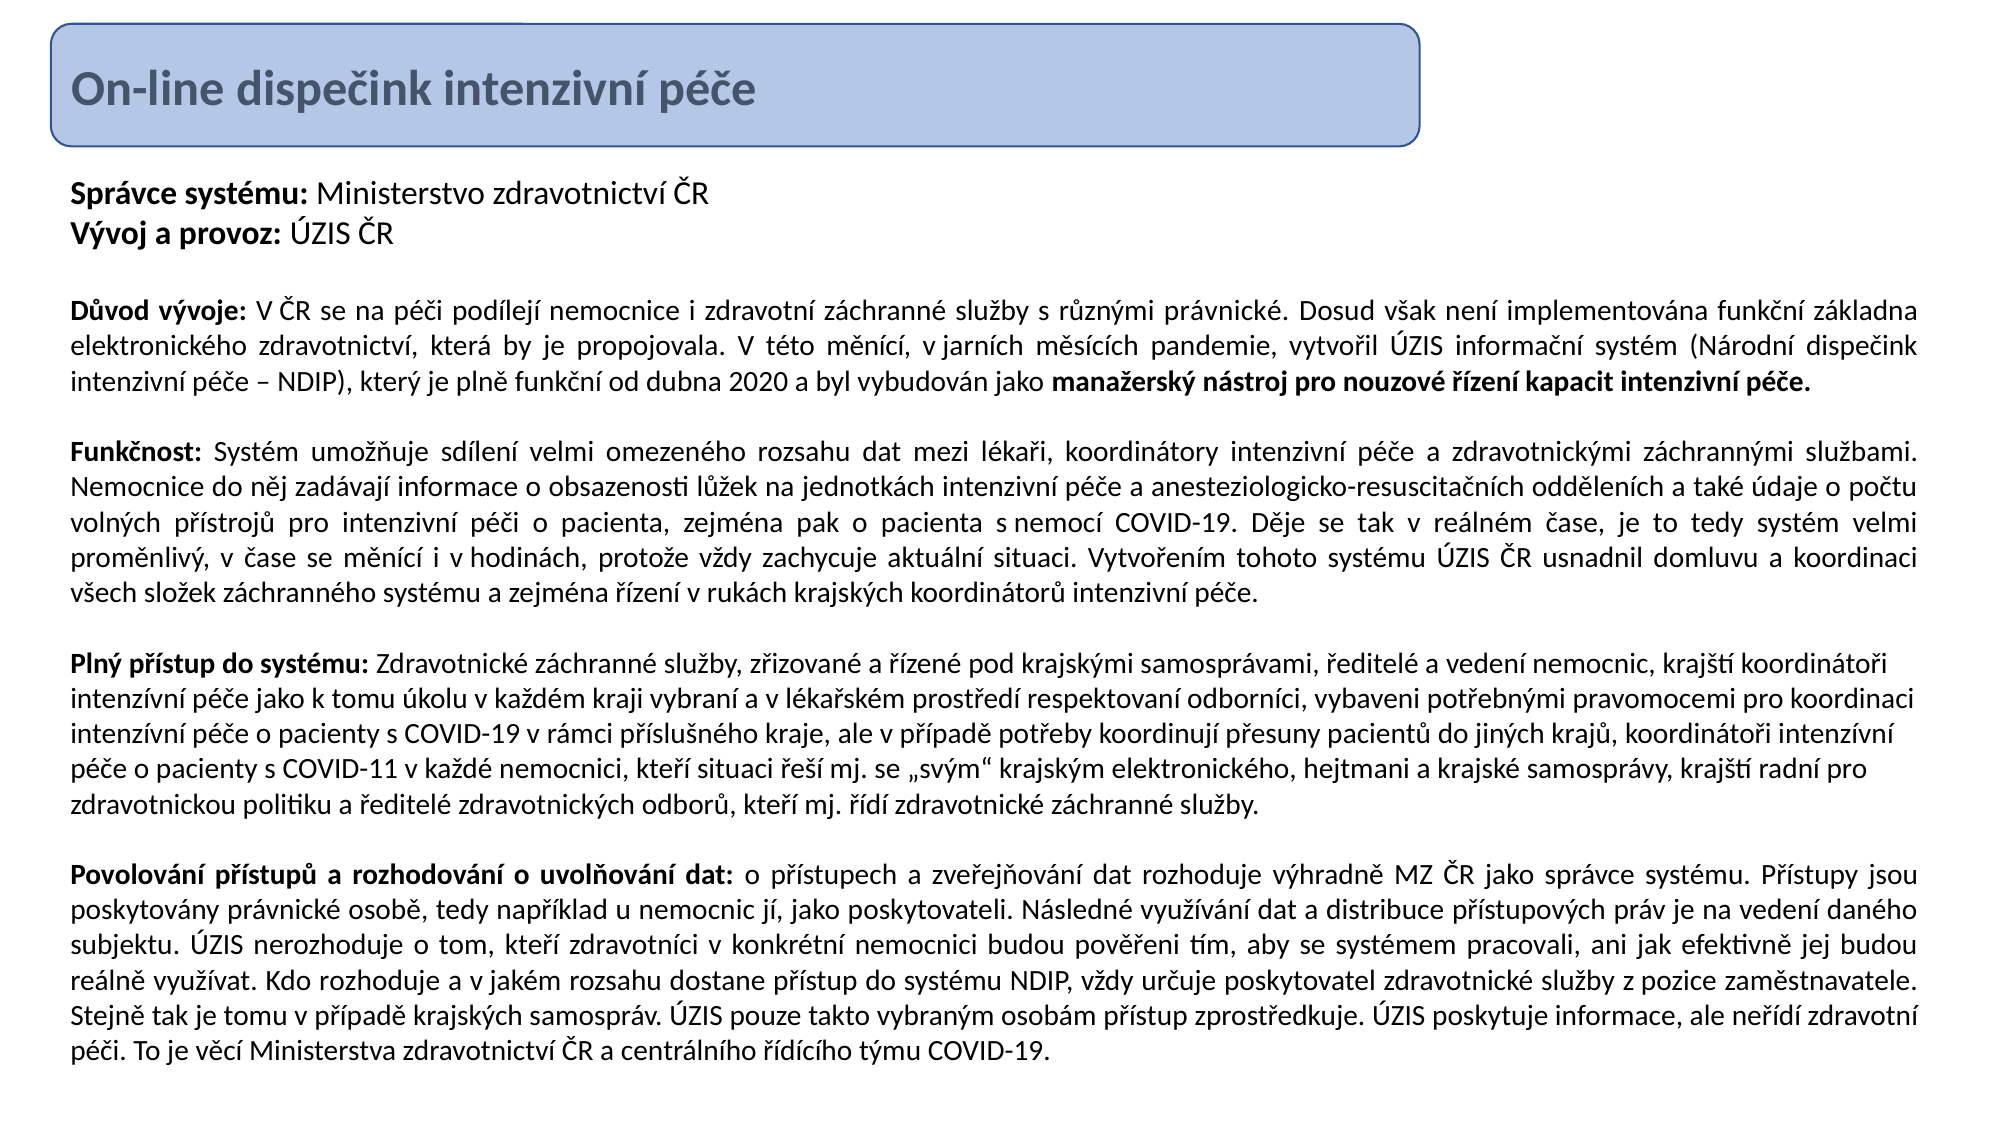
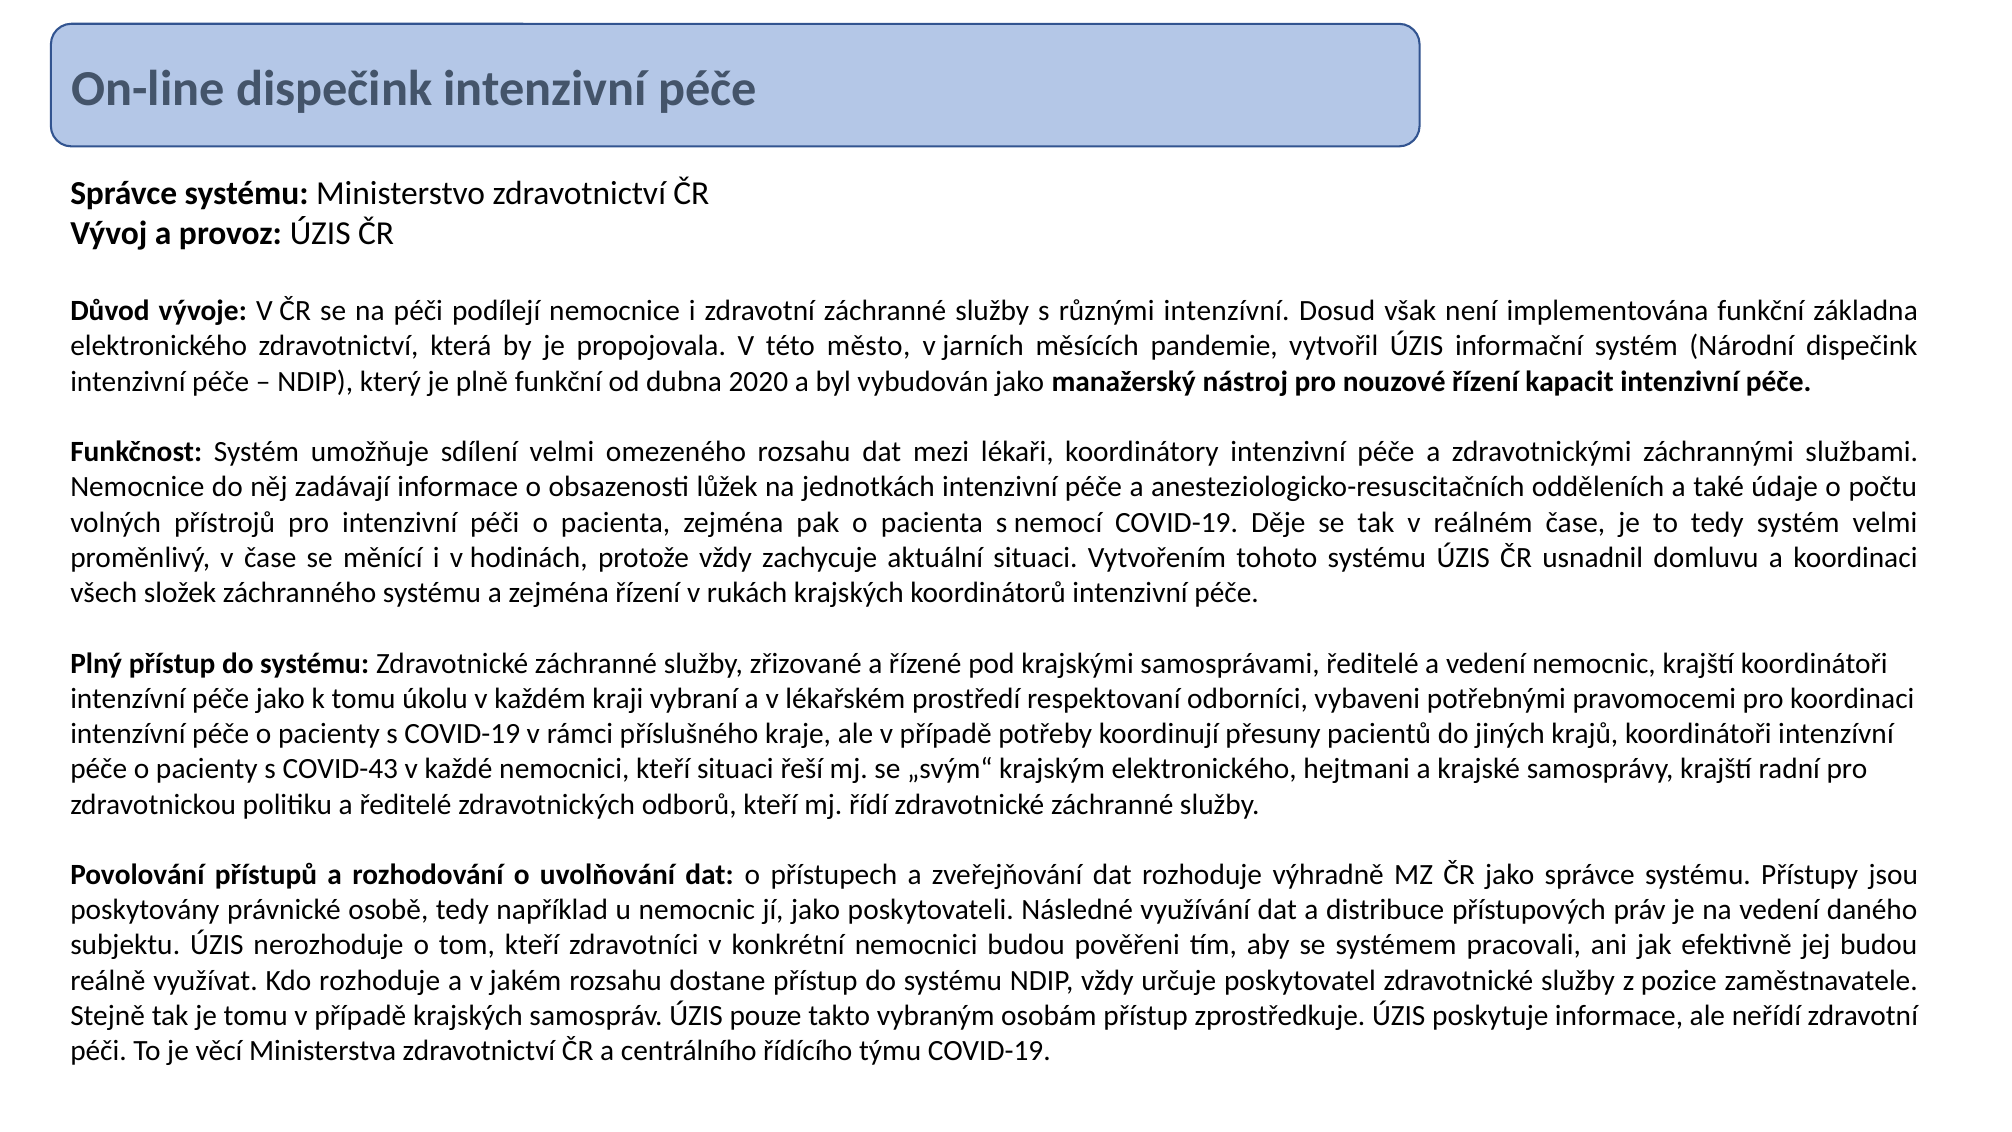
různými právnické: právnické -> intenzívní
této měnící: měnící -> město
COVID-11: COVID-11 -> COVID-43
